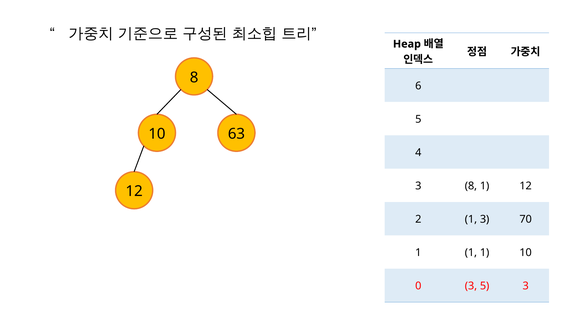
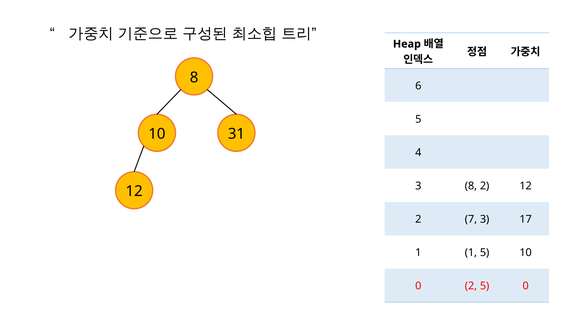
63: 63 -> 31
8 1: 1 -> 2
2 1: 1 -> 7
70: 70 -> 17
1 1 1: 1 -> 5
0 3: 3 -> 2
5 3: 3 -> 0
